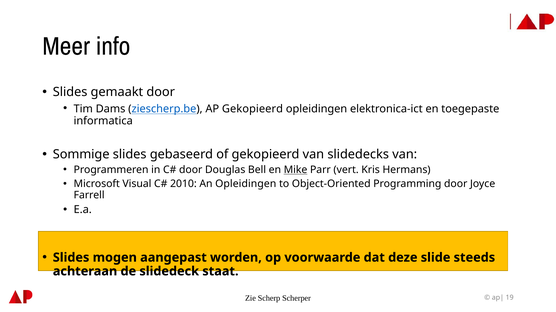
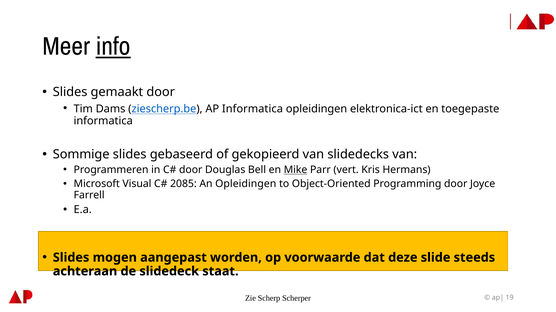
info underline: none -> present
AP Gekopieerd: Gekopieerd -> Informatica
2010: 2010 -> 2085
